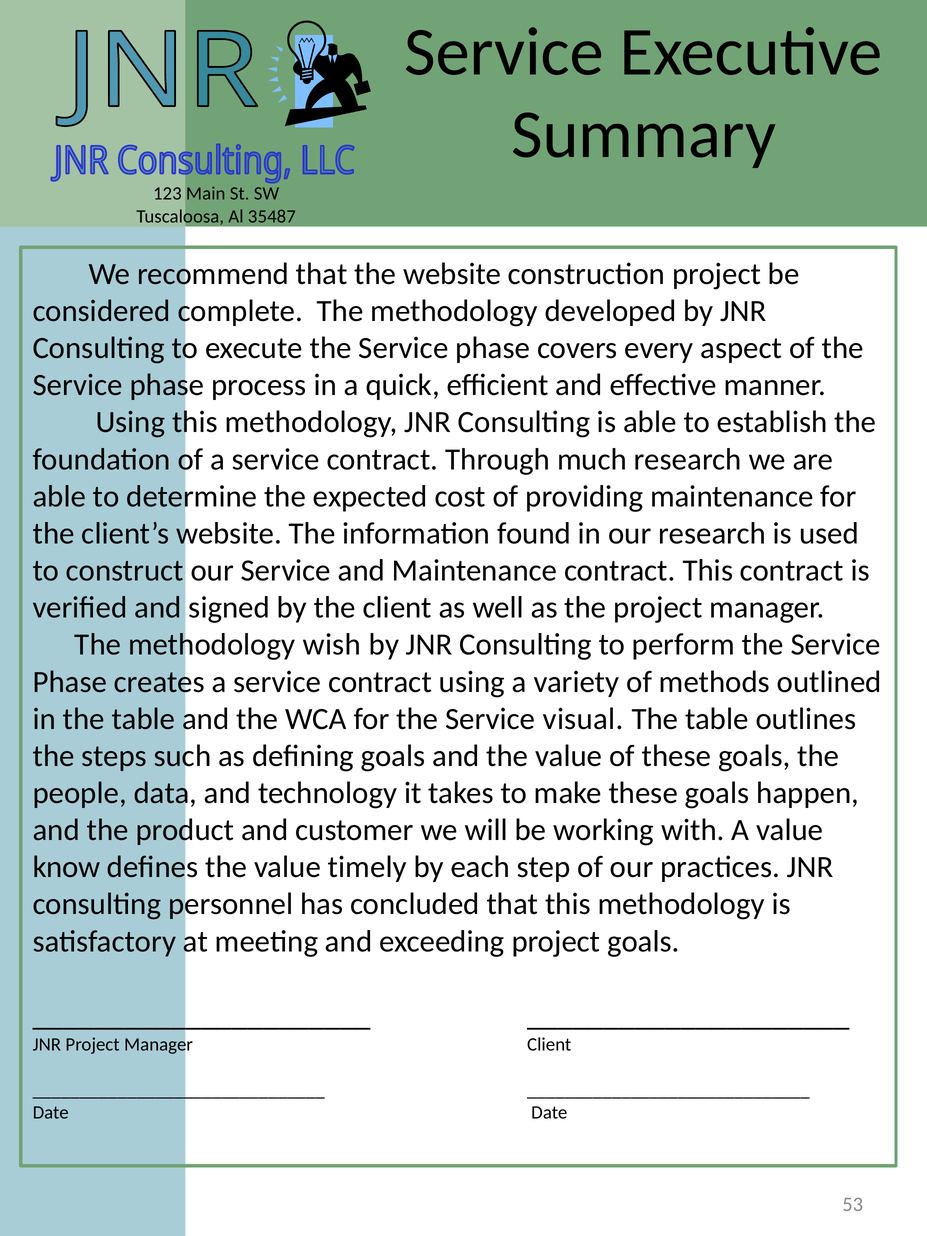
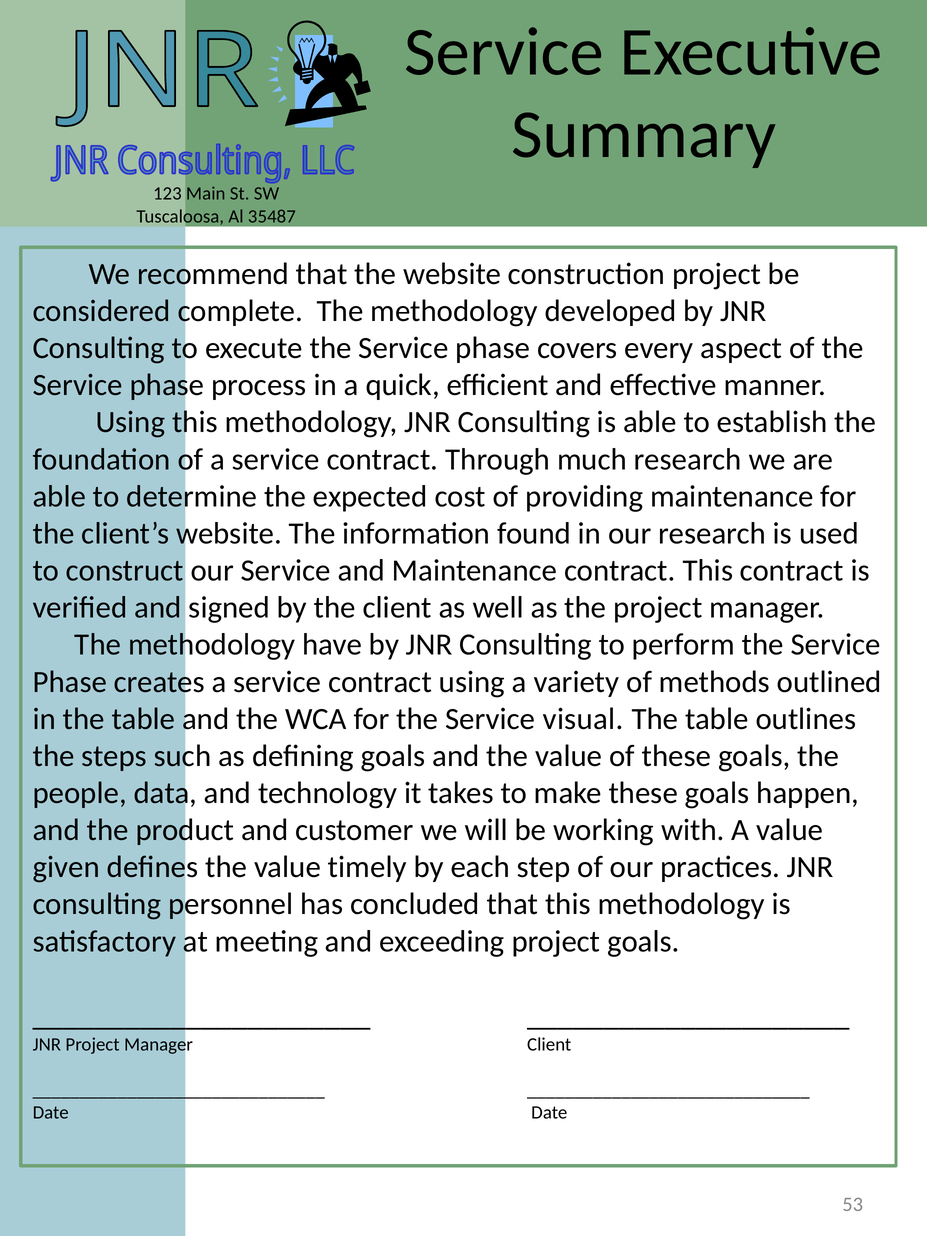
wish: wish -> have
know: know -> given
